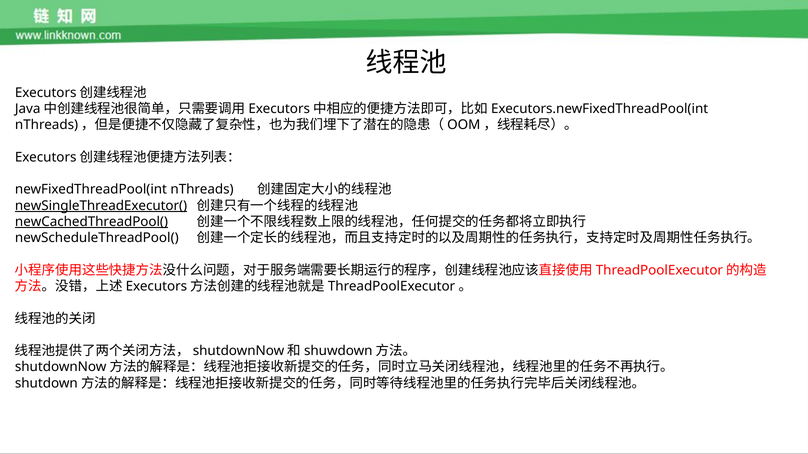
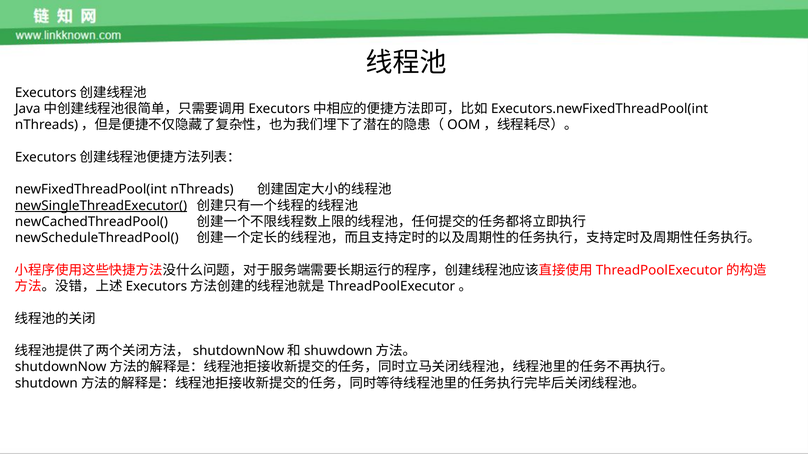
newCachedThreadPool( underline: present -> none
